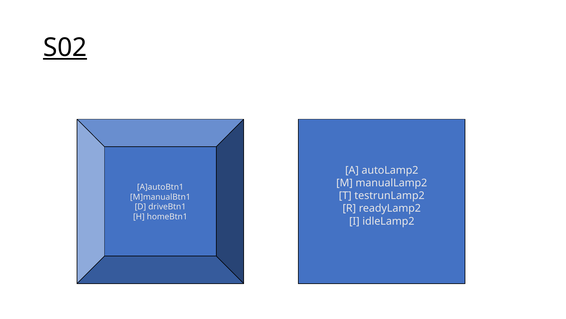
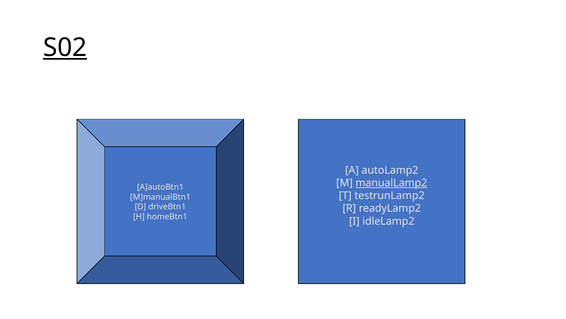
manualLamp2 underline: none -> present
